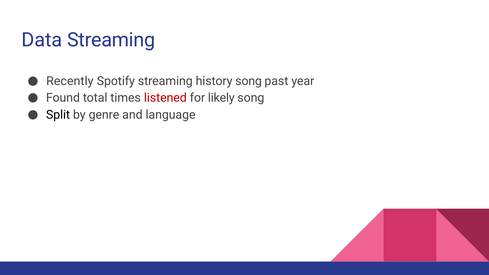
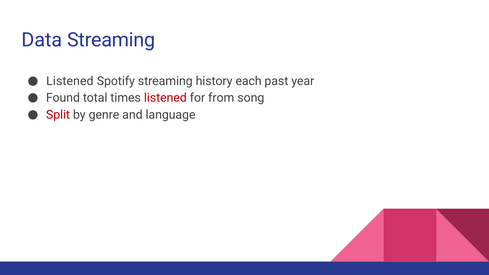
Recently at (70, 81): Recently -> Listened
history song: song -> each
likely: likely -> from
Split colour: black -> red
